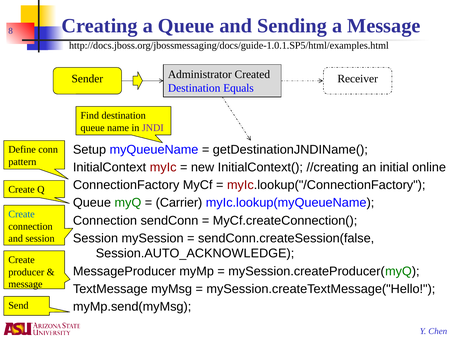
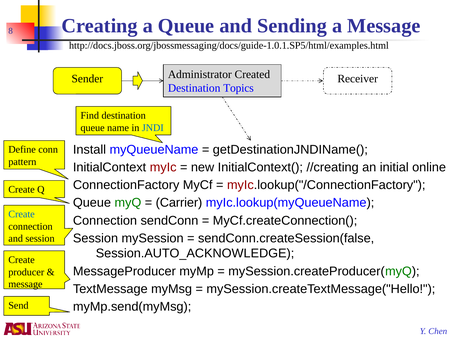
Equals: Equals -> Topics
JNDI colour: purple -> blue
Setup: Setup -> Install
